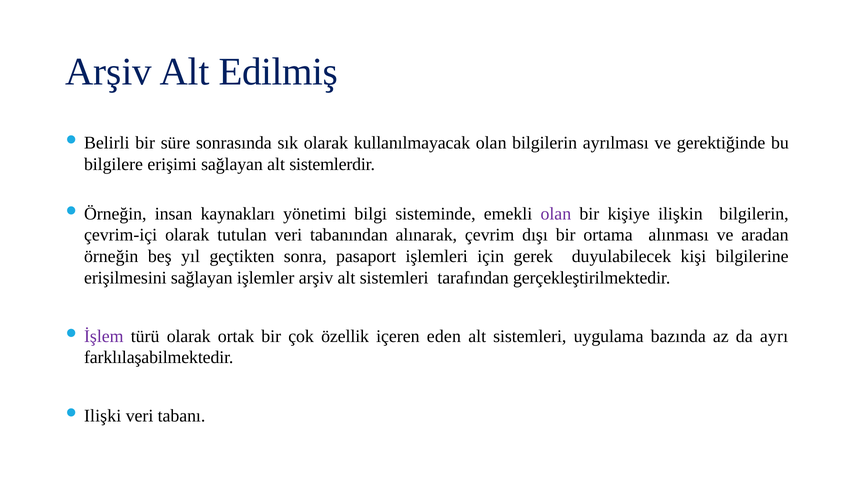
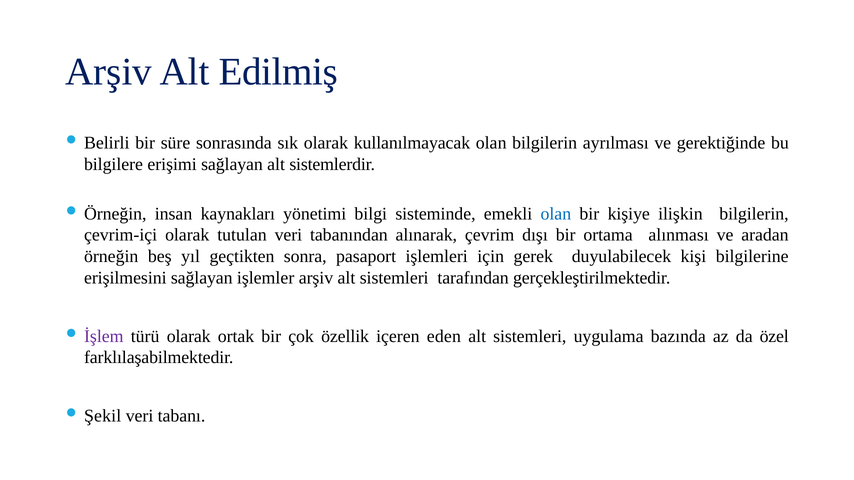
olan at (556, 214) colour: purple -> blue
ayrı: ayrı -> özel
Ilişki: Ilişki -> Şekil
